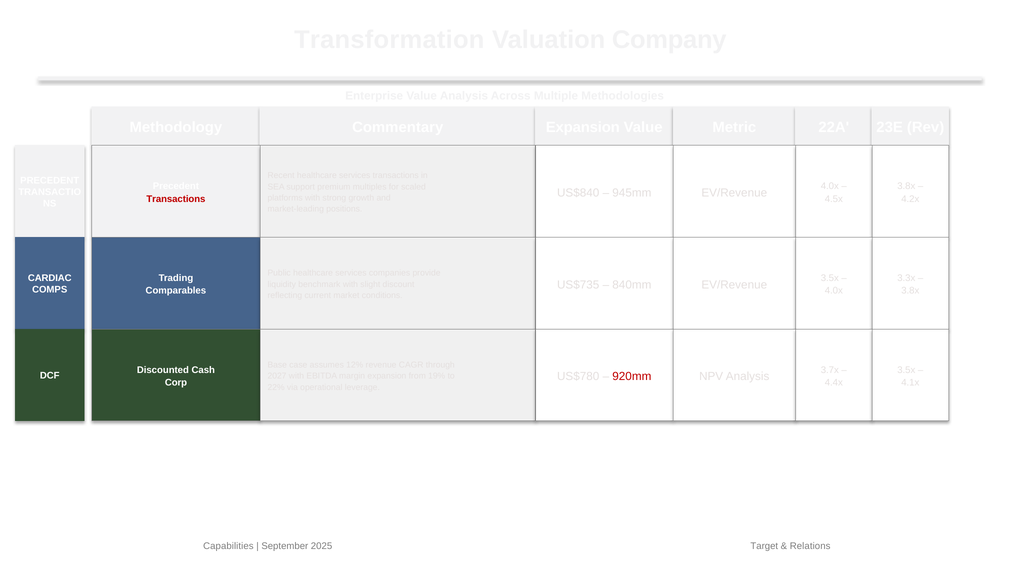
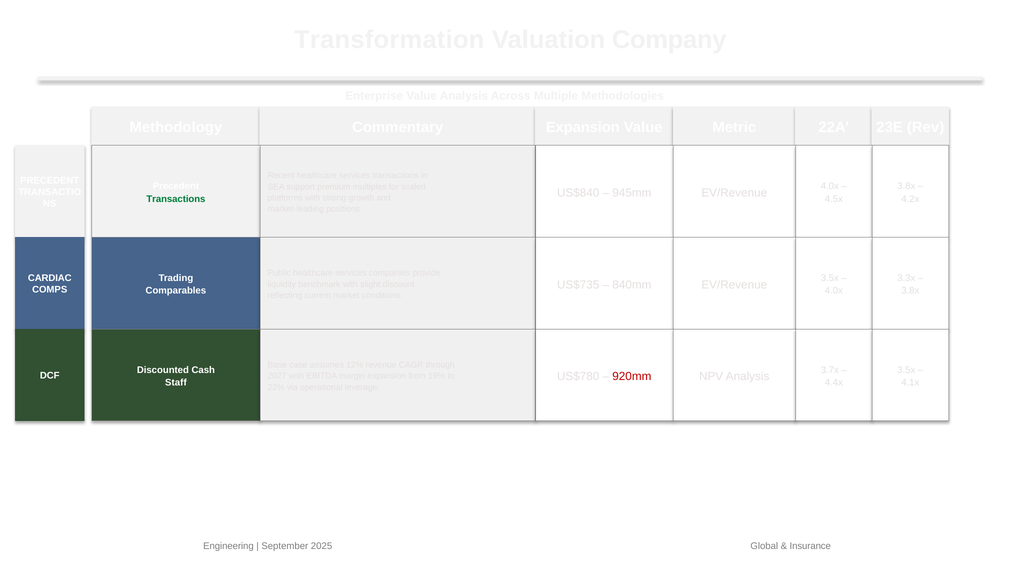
Transactions at (176, 199) colour: red -> green
Corp: Corp -> Staff
Capabilities: Capabilities -> Engineering
Target: Target -> Global
Relations: Relations -> Insurance
